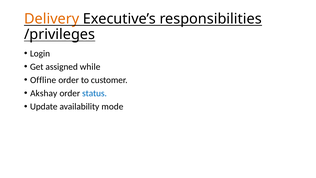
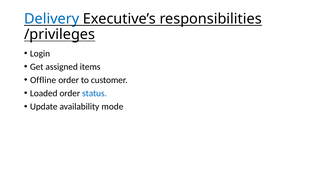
Delivery colour: orange -> blue
while: while -> items
Akshay: Akshay -> Loaded
